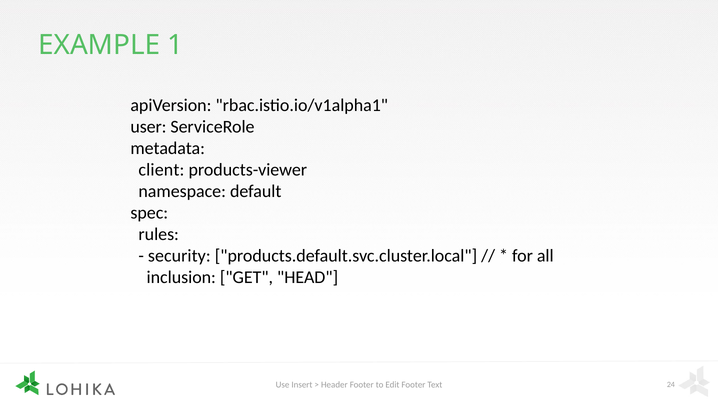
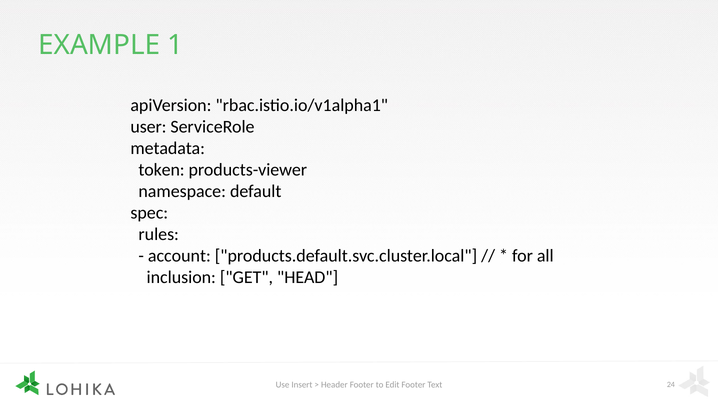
client: client -> token
security: security -> account
